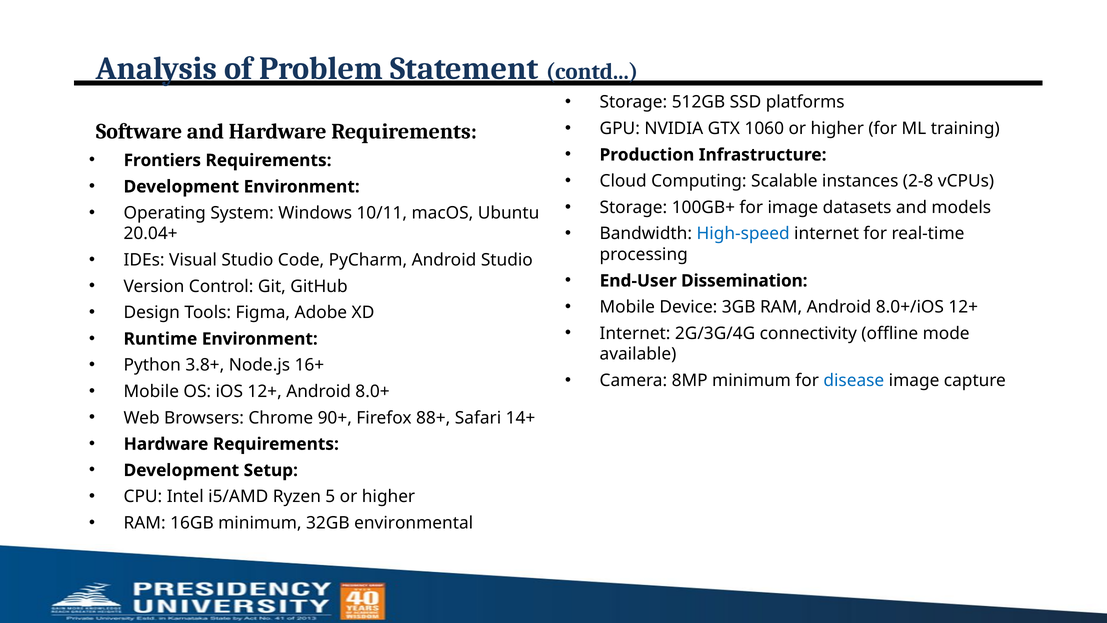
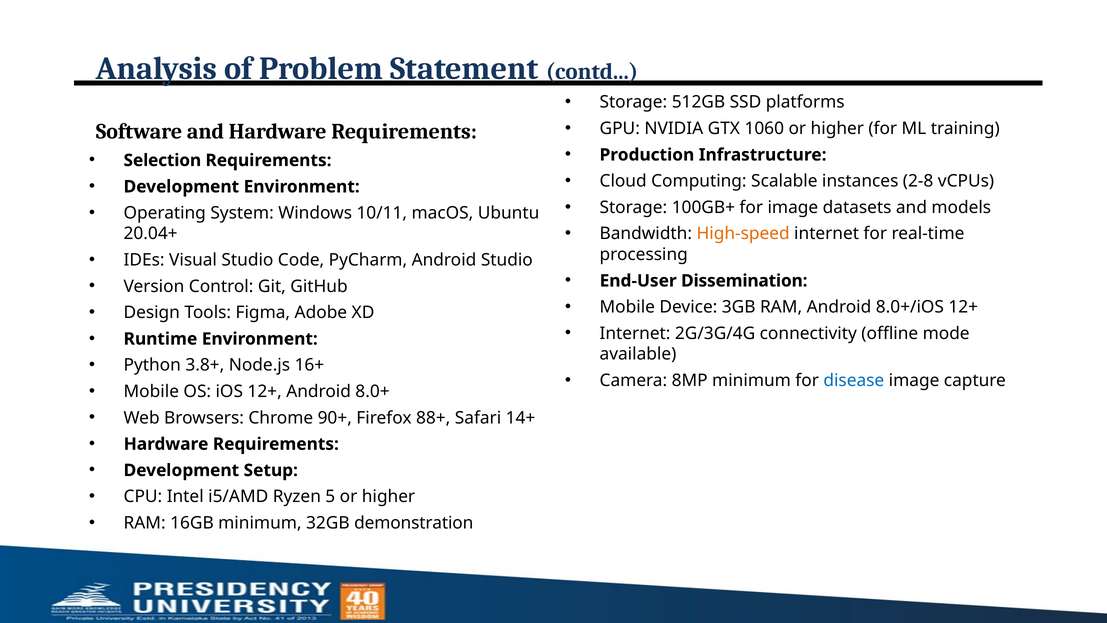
Frontiers: Frontiers -> Selection
High-speed colour: blue -> orange
environmental: environmental -> demonstration
